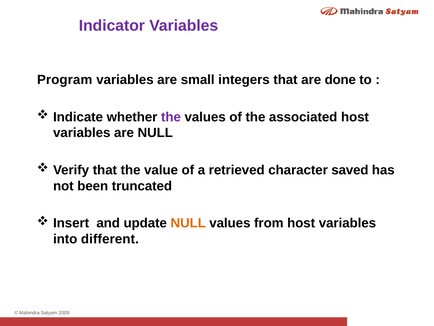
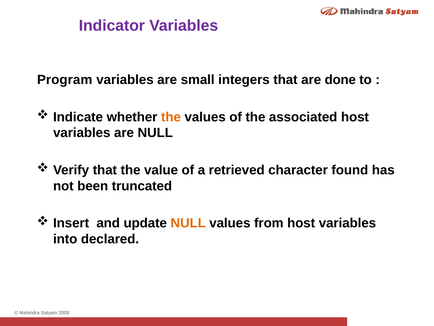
the at (171, 117) colour: purple -> orange
saved: saved -> found
different: different -> declared
